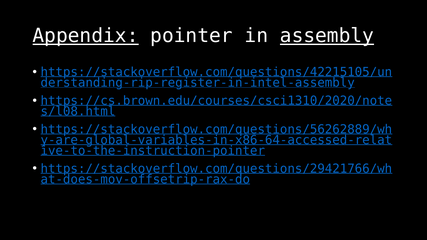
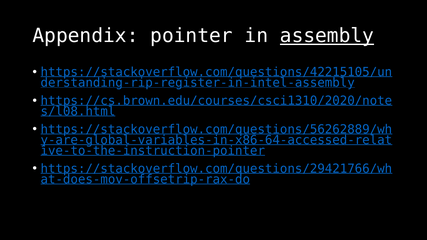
Appendix underline: present -> none
